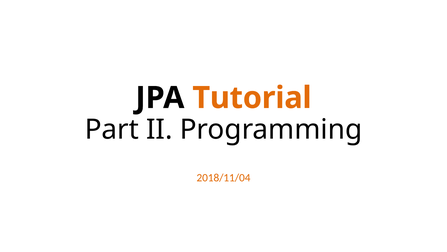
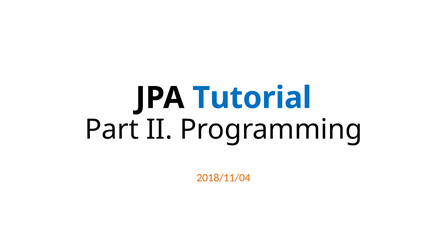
Tutorial colour: orange -> blue
